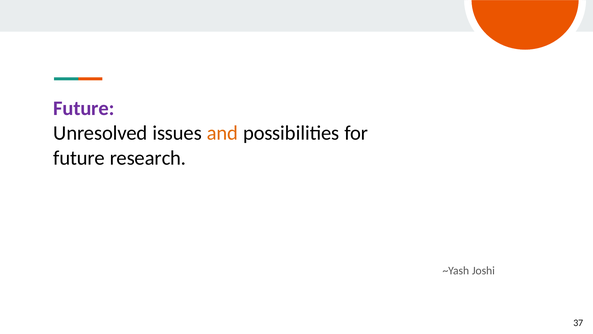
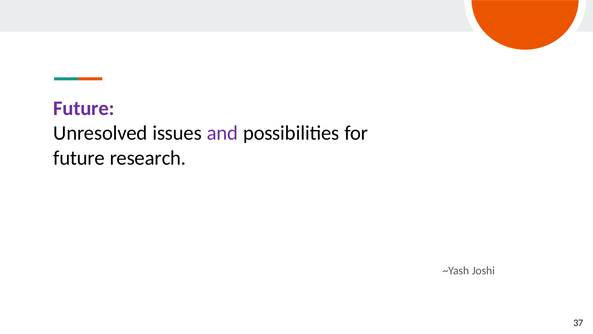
and colour: orange -> purple
